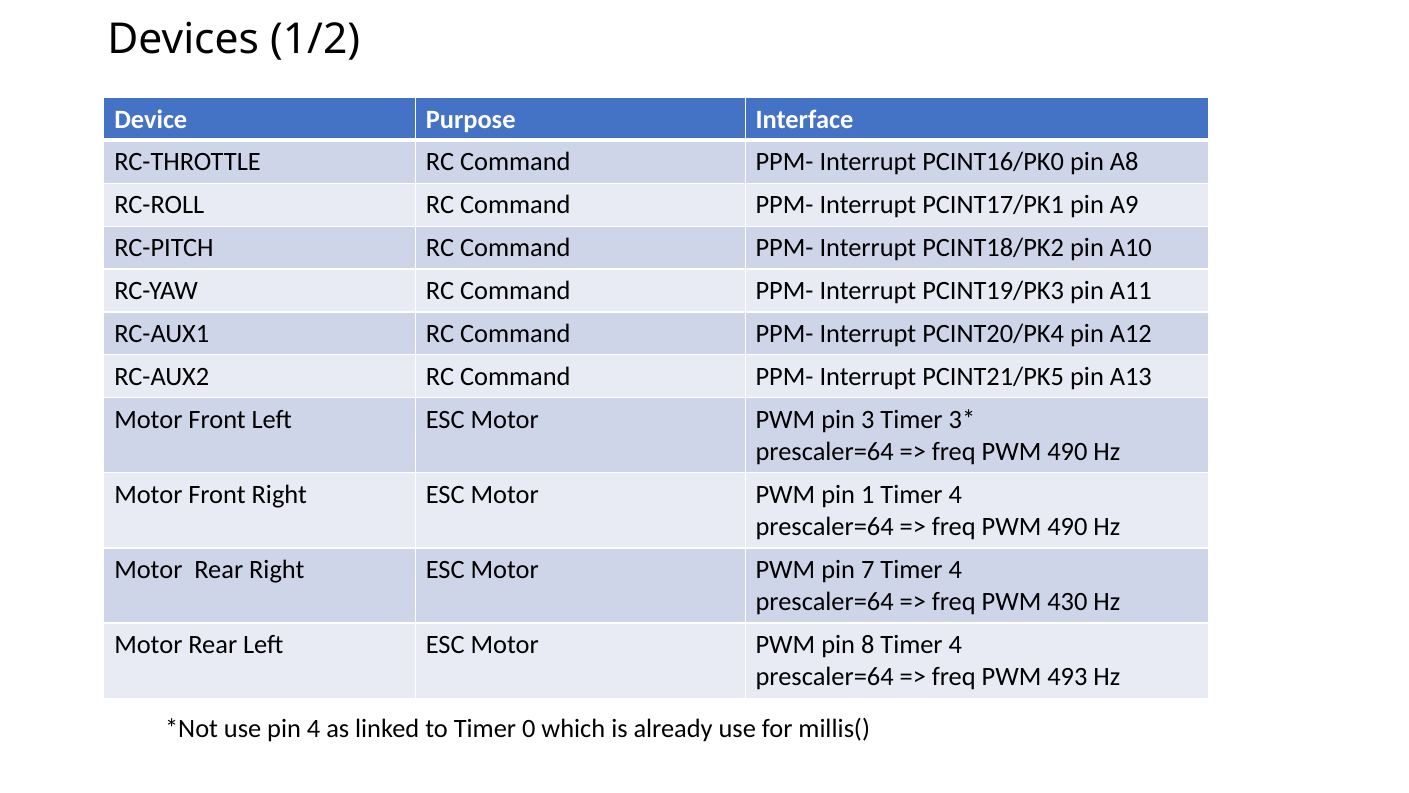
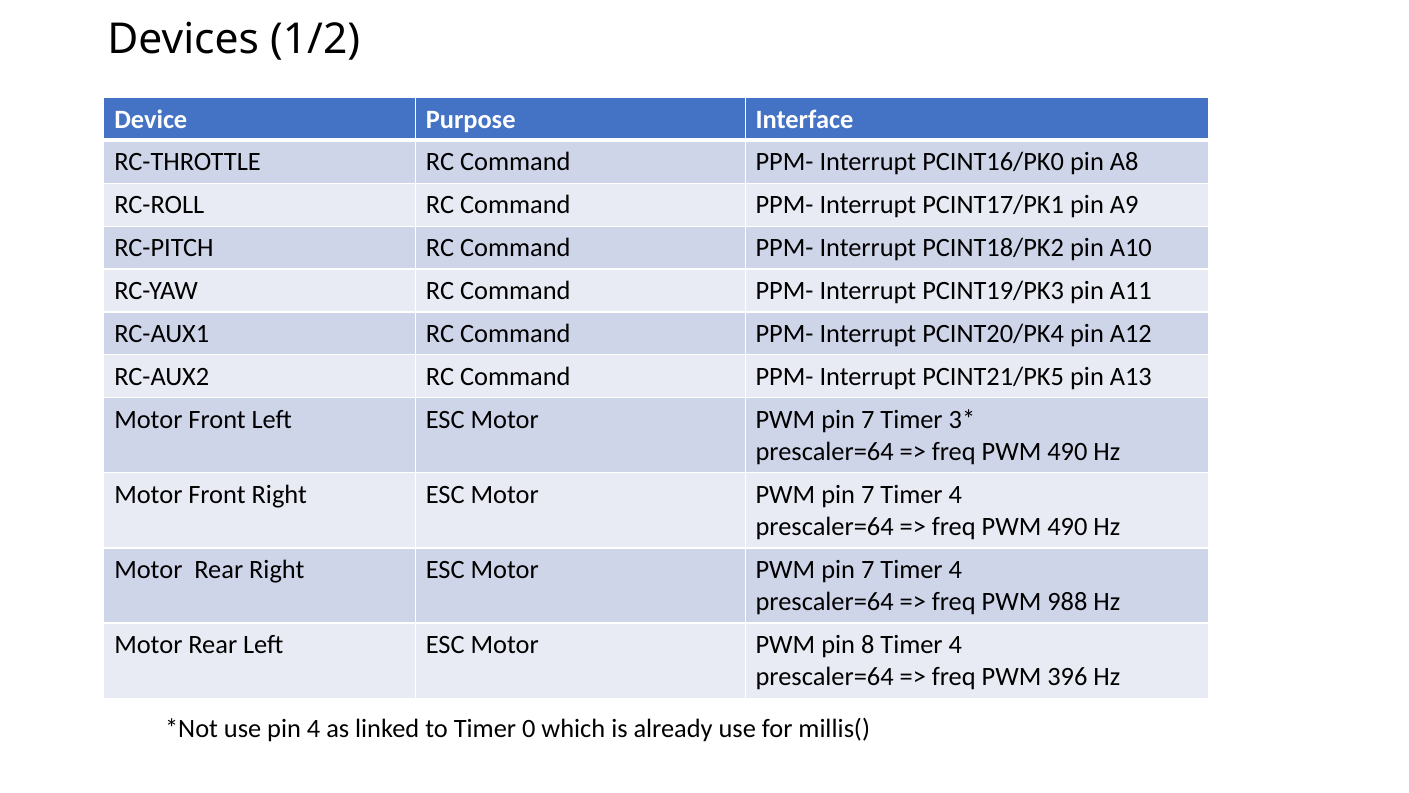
3 at (868, 419): 3 -> 7
1 at (868, 494): 1 -> 7
430: 430 -> 988
493: 493 -> 396
